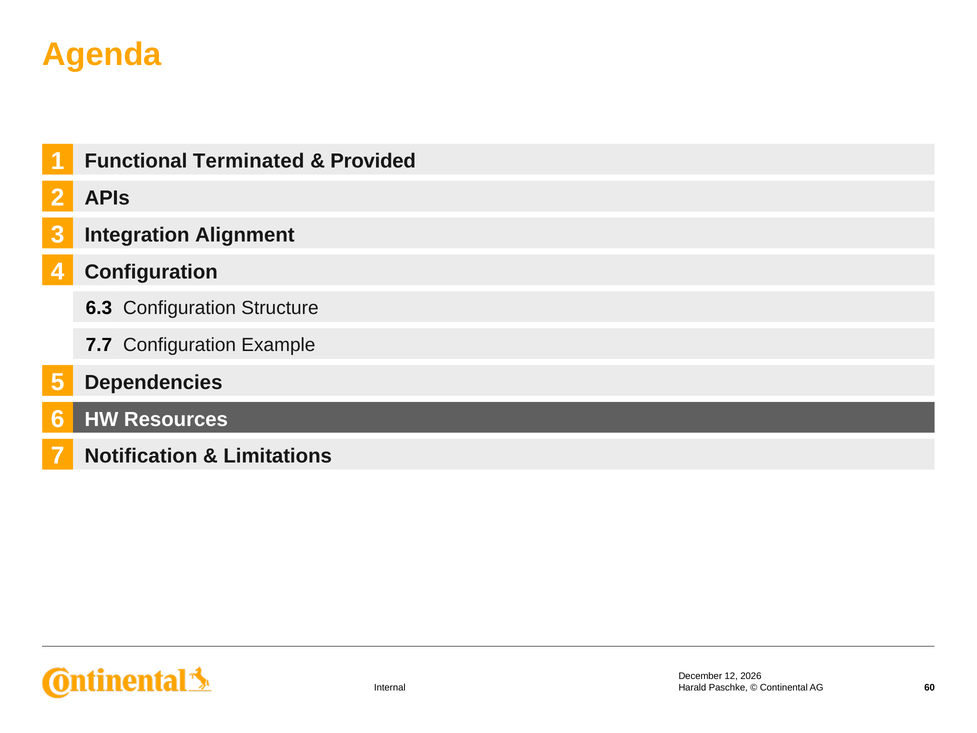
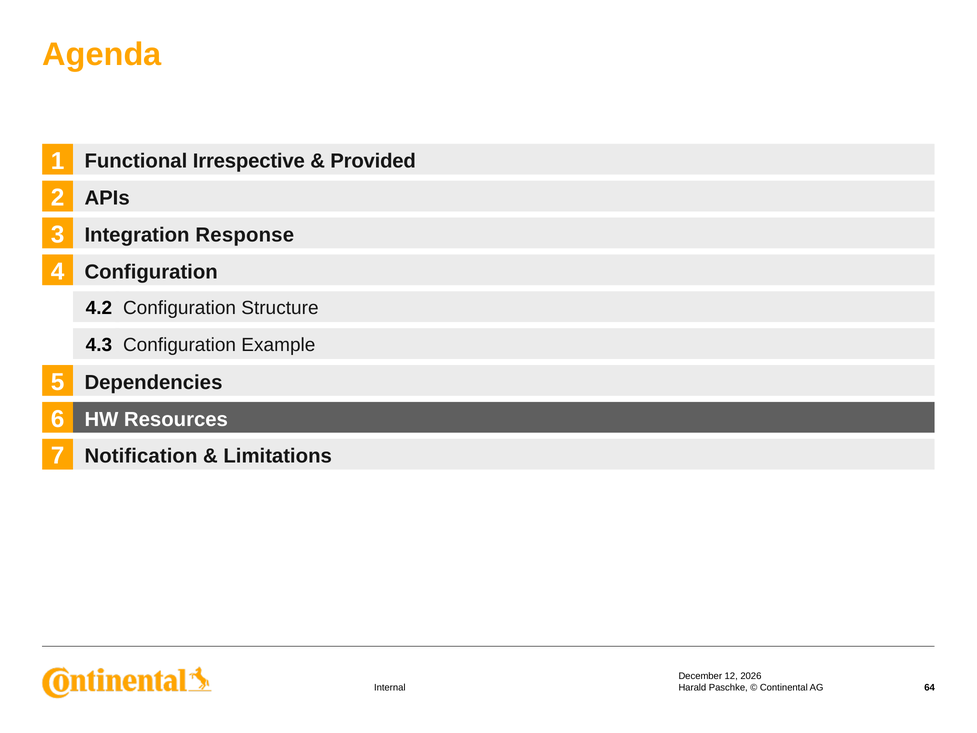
Terminated: Terminated -> Irrespective
Alignment: Alignment -> Response
6.3: 6.3 -> 4.2
7.7: 7.7 -> 4.3
60: 60 -> 64
